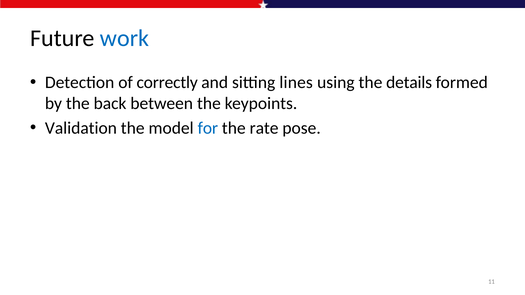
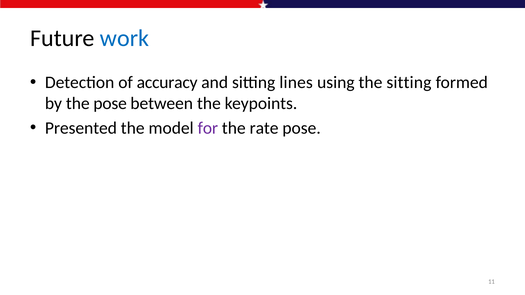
correctly: correctly -> accuracy
the details: details -> sitting
the back: back -> pose
Validation: Validation -> Presented
for colour: blue -> purple
